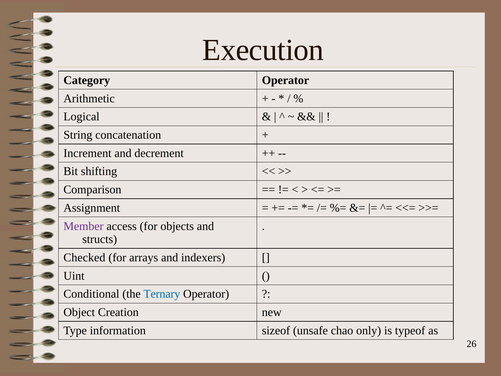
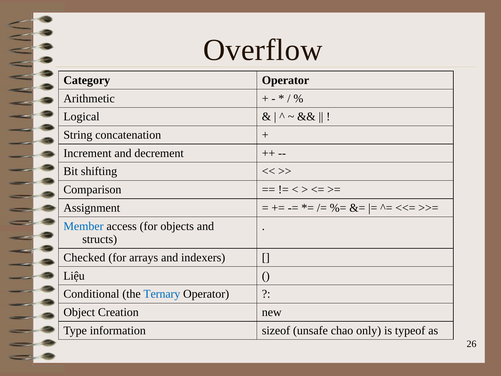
Execution: Execution -> Overflow
Member colour: purple -> blue
Uint: Uint -> Liệu
